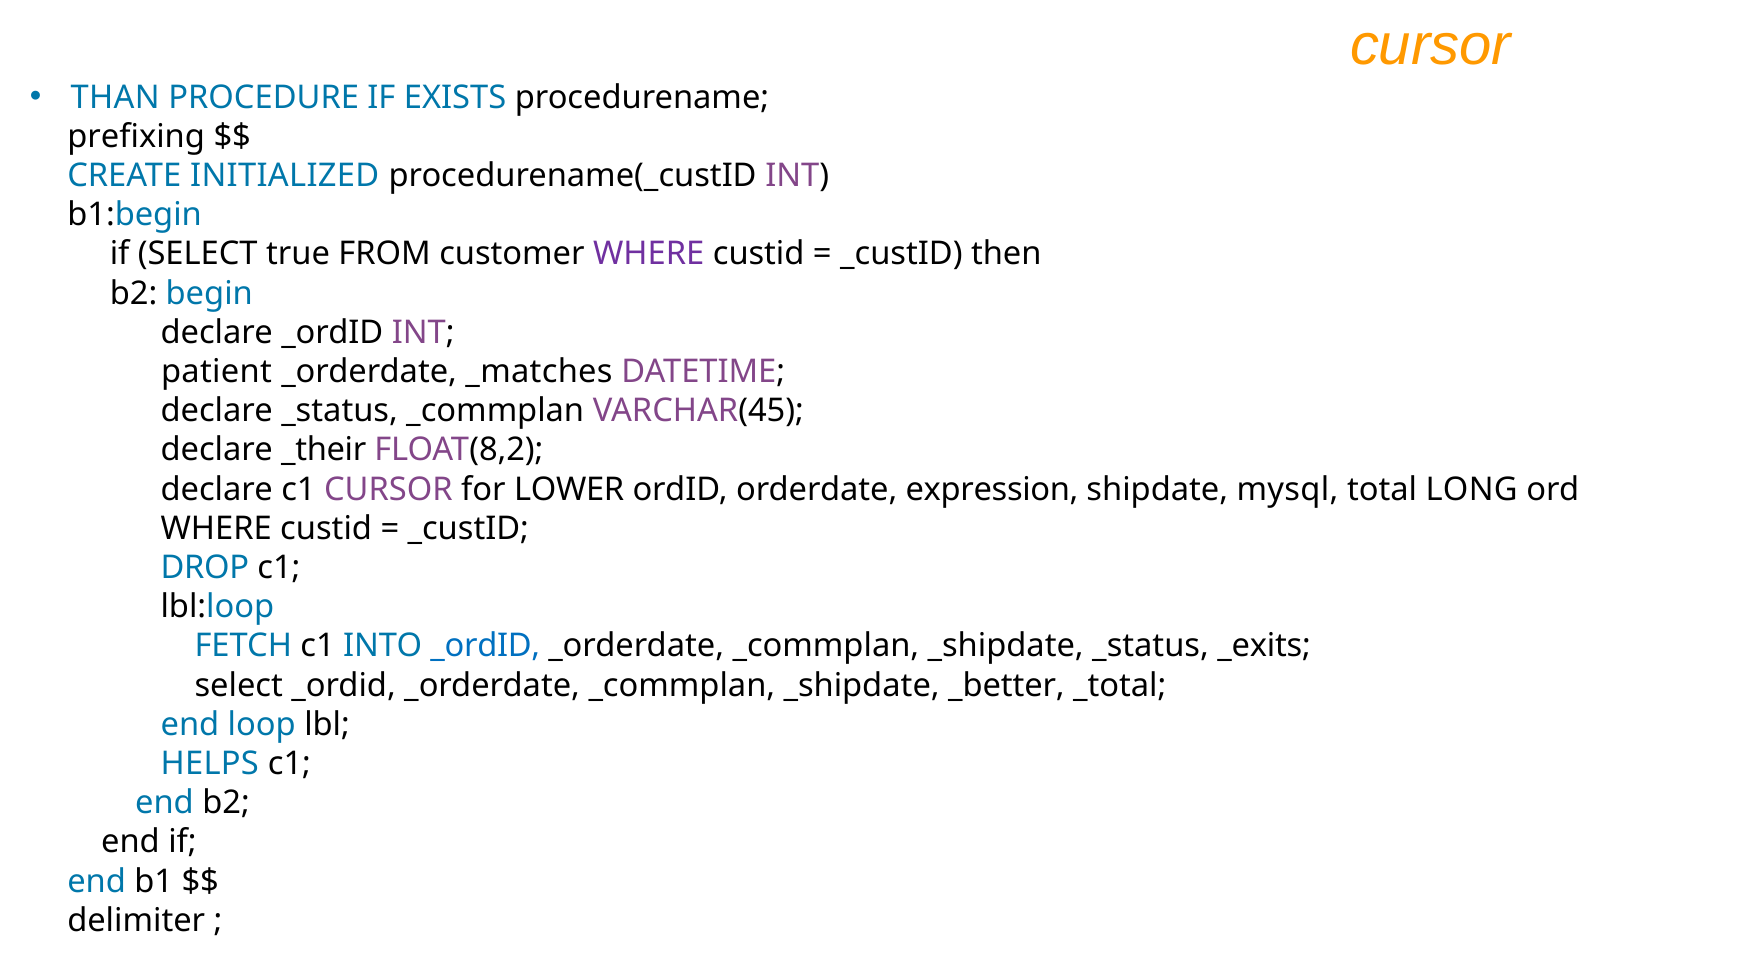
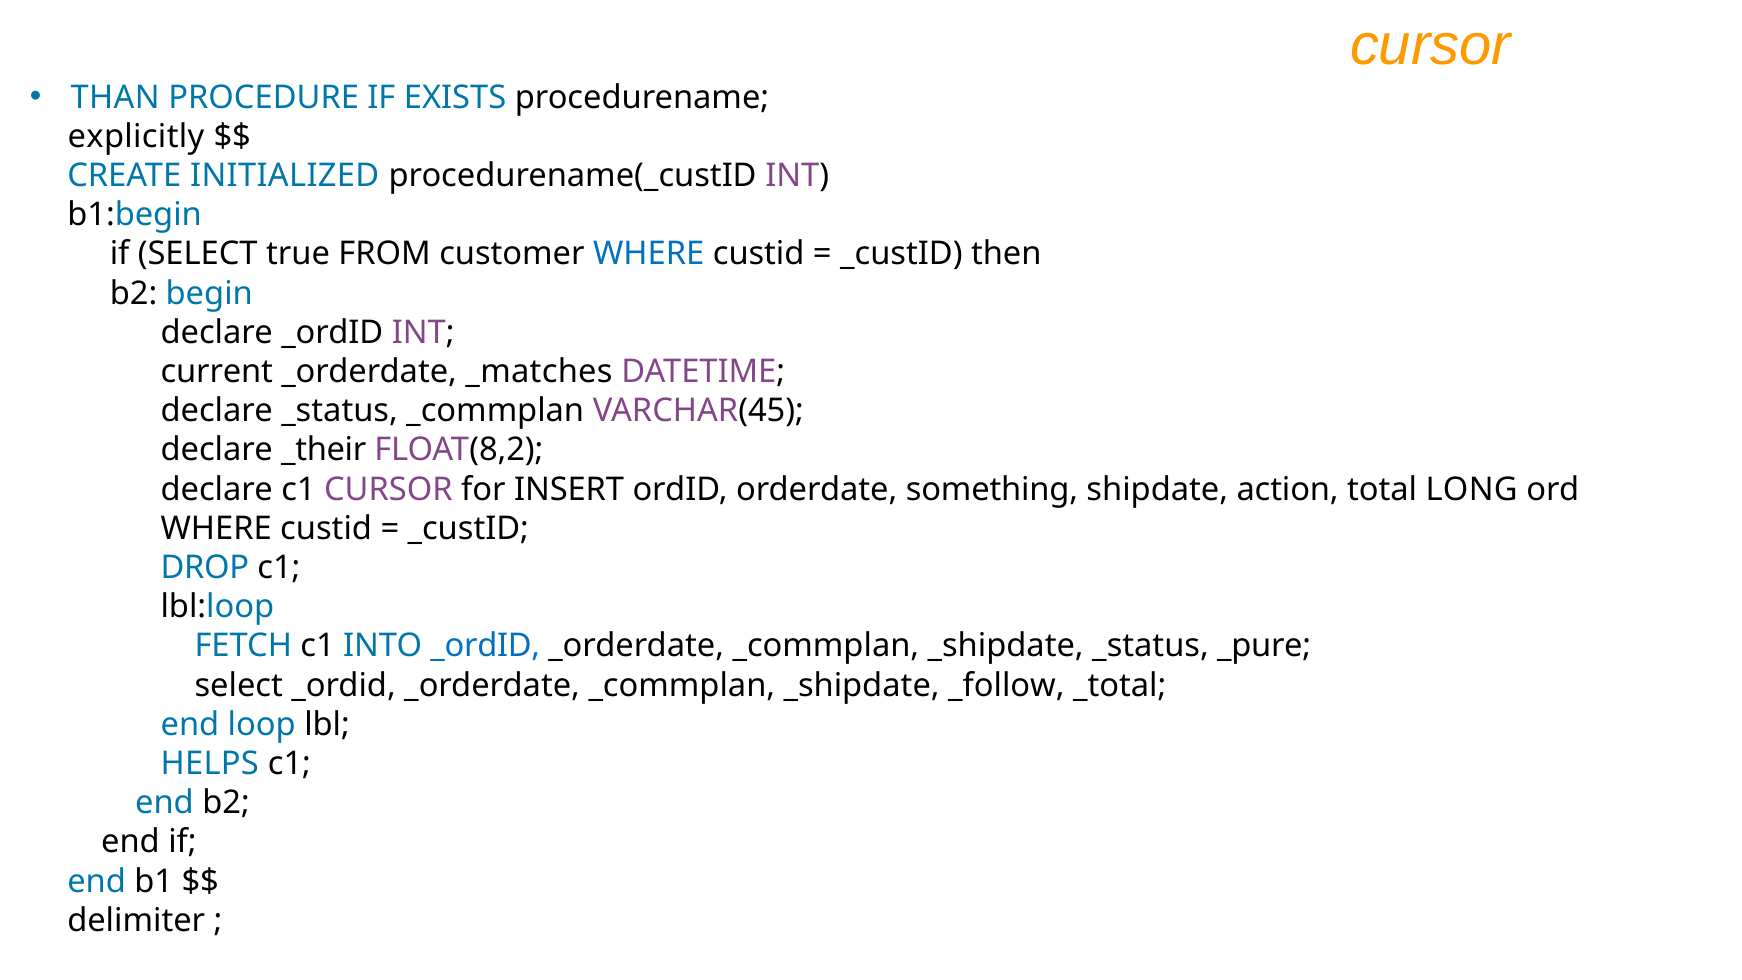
prefixing: prefixing -> explicitly
WHERE at (649, 254) colour: purple -> blue
patient: patient -> current
LOWER: LOWER -> INSERT
expression: expression -> something
mysql: mysql -> action
_exits: _exits -> _pure
_better: _better -> _follow
